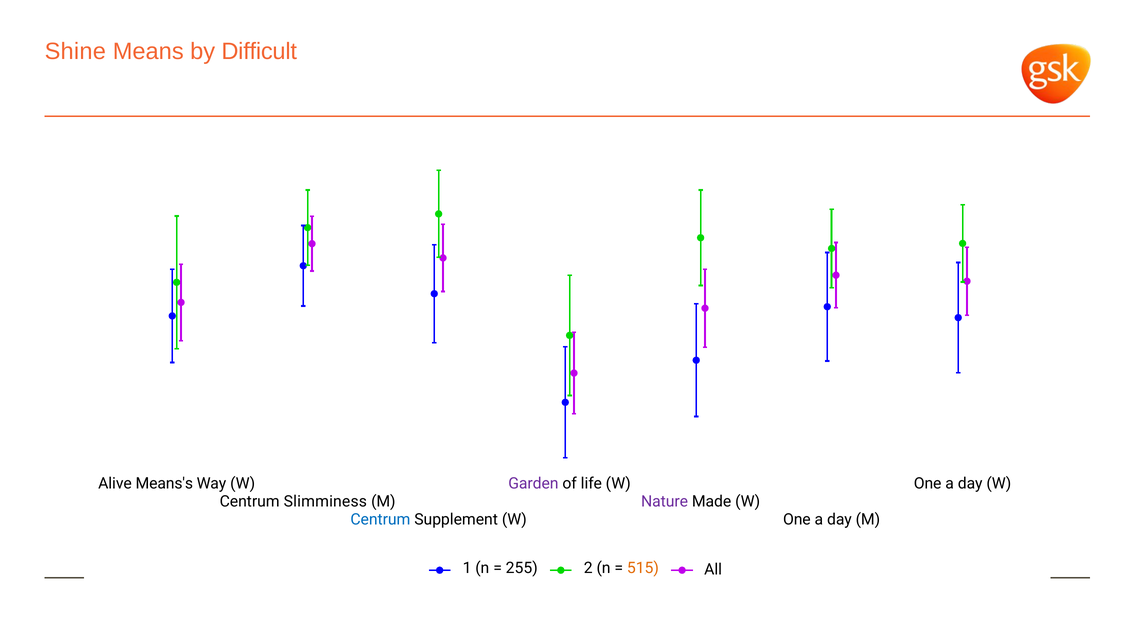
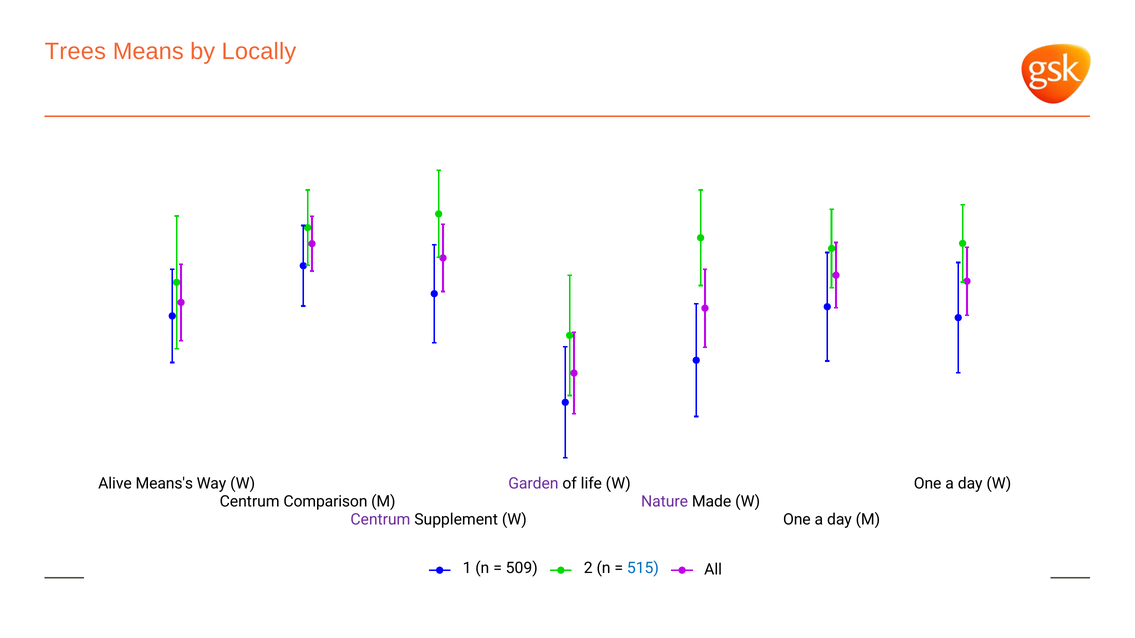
Shine: Shine -> Trees
Difficult: Difficult -> Locally
Slimminess: Slimminess -> Comparison
Centrum at (380, 520) colour: blue -> purple
255: 255 -> 509
515 colour: orange -> blue
